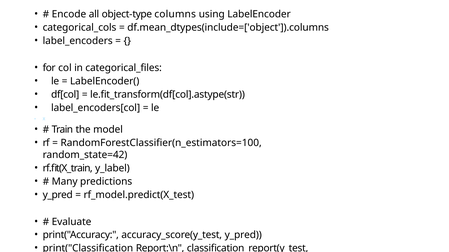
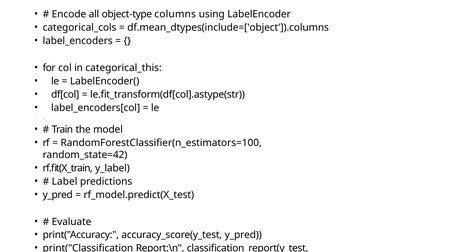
categorical_files: categorical_files -> categorical_this
Many: Many -> Label
